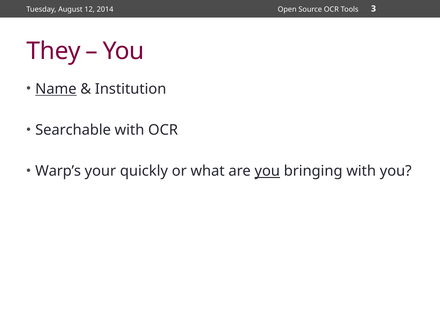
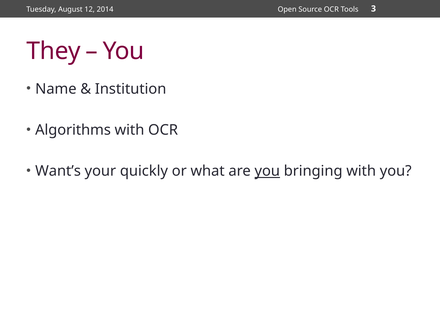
Name underline: present -> none
Searchable: Searchable -> Algorithms
Warp’s: Warp’s -> Want’s
